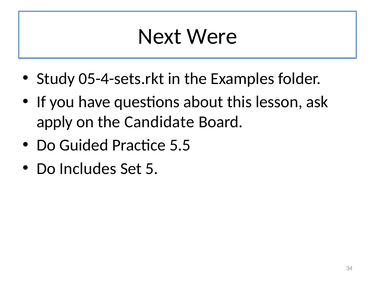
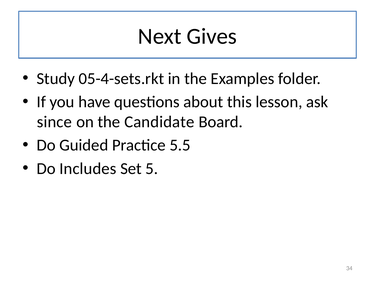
Were: Were -> Gives
apply: apply -> since
